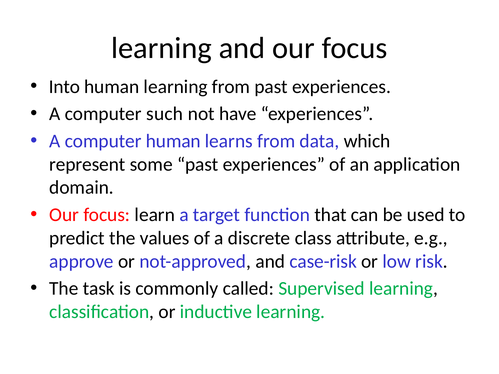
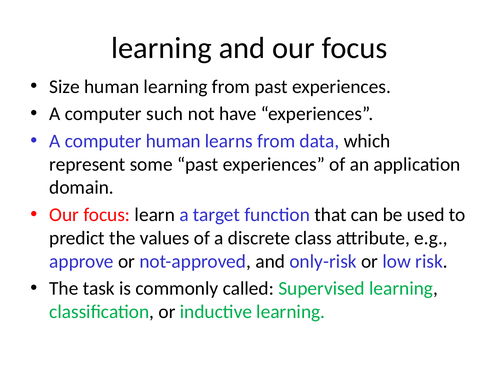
Into: Into -> Size
case-risk: case-risk -> only-risk
